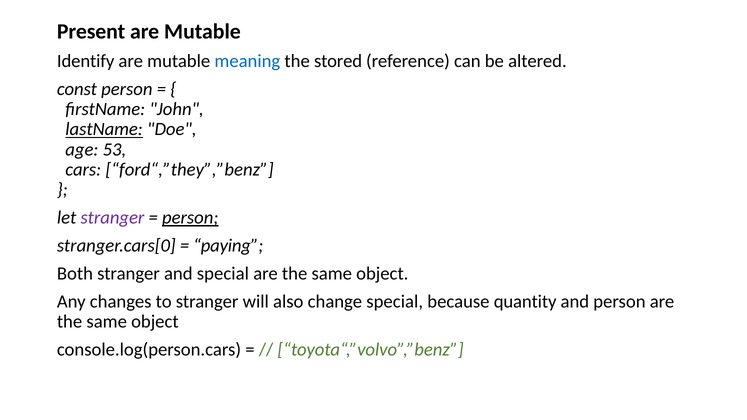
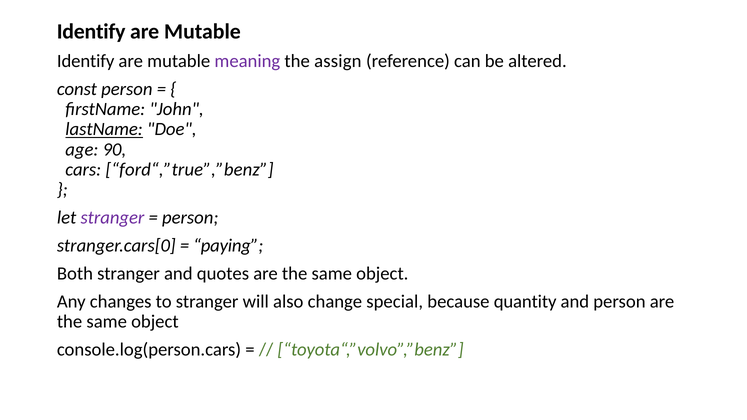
Present at (91, 31): Present -> Identify
meaning colour: blue -> purple
stored: stored -> assign
53: 53 -> 90
ford“,”they”,”benz: ford“,”they”,”benz -> ford“,”true”,”benz
person at (190, 218) underline: present -> none
and special: special -> quotes
